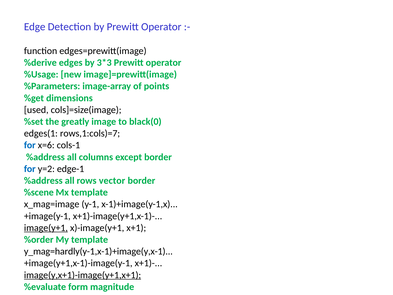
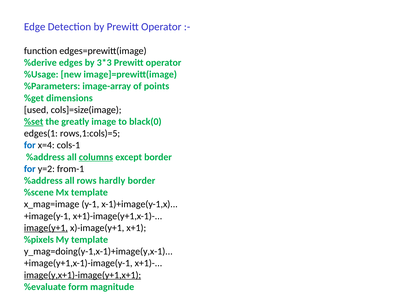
%set underline: none -> present
rows,1:cols)=7: rows,1:cols)=7 -> rows,1:cols)=5
x=6: x=6 -> x=4
columns underline: none -> present
edge-1: edge-1 -> from-1
vector: vector -> hardly
%order: %order -> %pixels
y_mag=hardly(y-1,x-1)+image(y,x-1: y_mag=hardly(y-1,x-1)+image(y,x-1 -> y_mag=doing(y-1,x-1)+image(y,x-1
